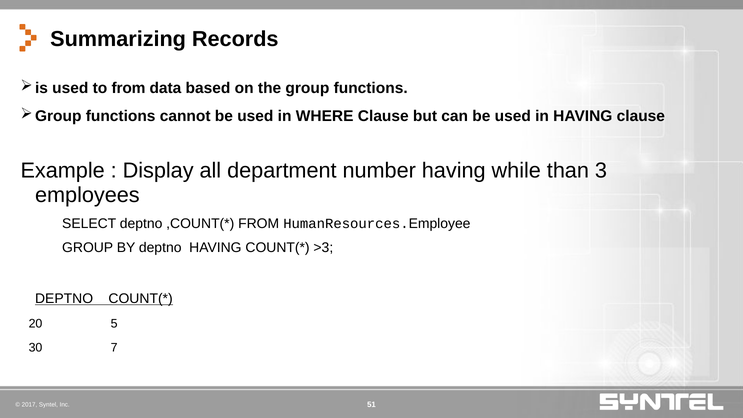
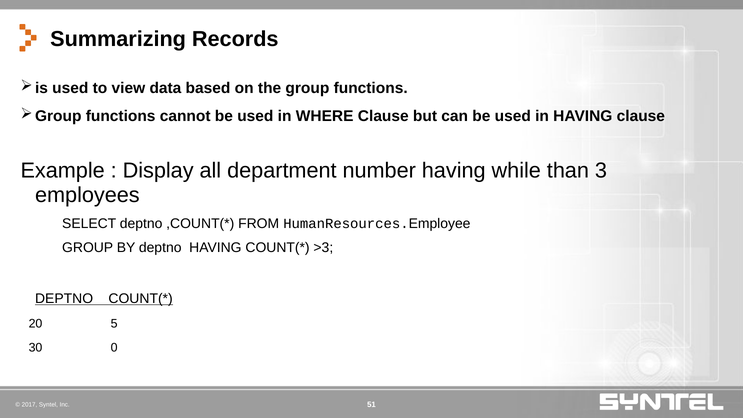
to from: from -> view
7: 7 -> 0
